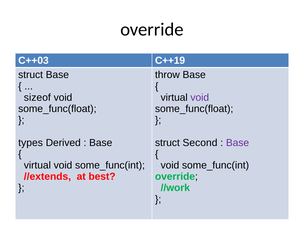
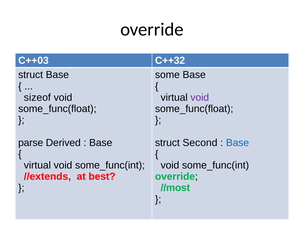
C++19: C++19 -> C++32
throw: throw -> some
types: types -> parse
Base at (238, 143) colour: purple -> blue
//work: //work -> //most
